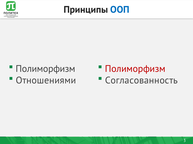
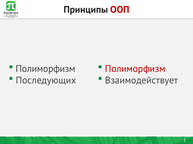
ООП colour: blue -> red
Отношениями: Отношениями -> Последующих
Согласованность: Согласованность -> Взаимодействует
